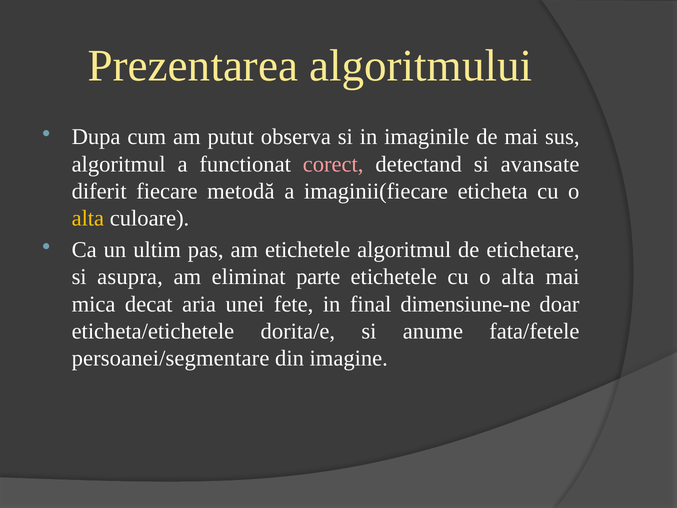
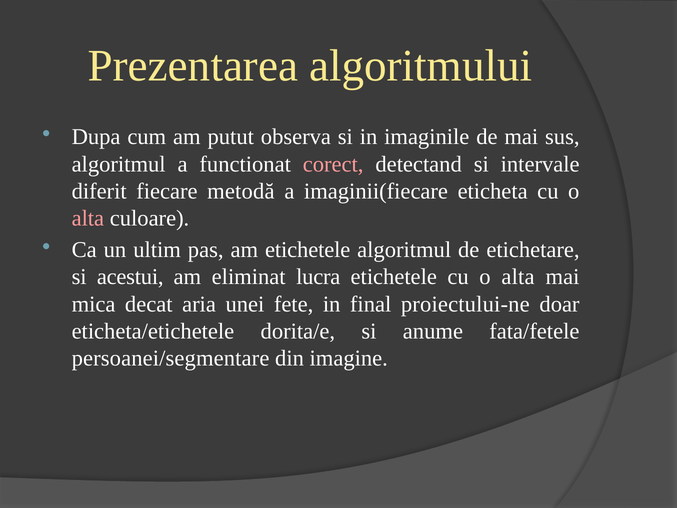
avansate: avansate -> intervale
alta at (88, 218) colour: yellow -> pink
asupra: asupra -> acestui
parte: parte -> lucra
dimensiune-ne: dimensiune-ne -> proiectului-ne
